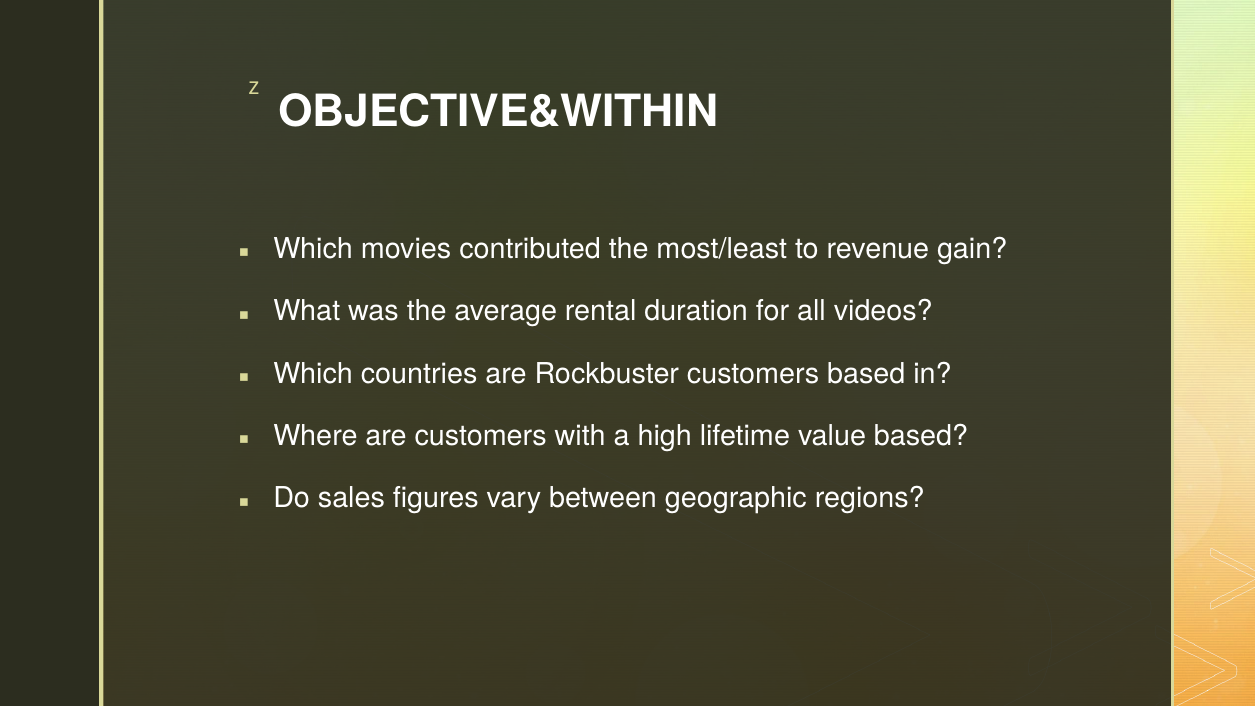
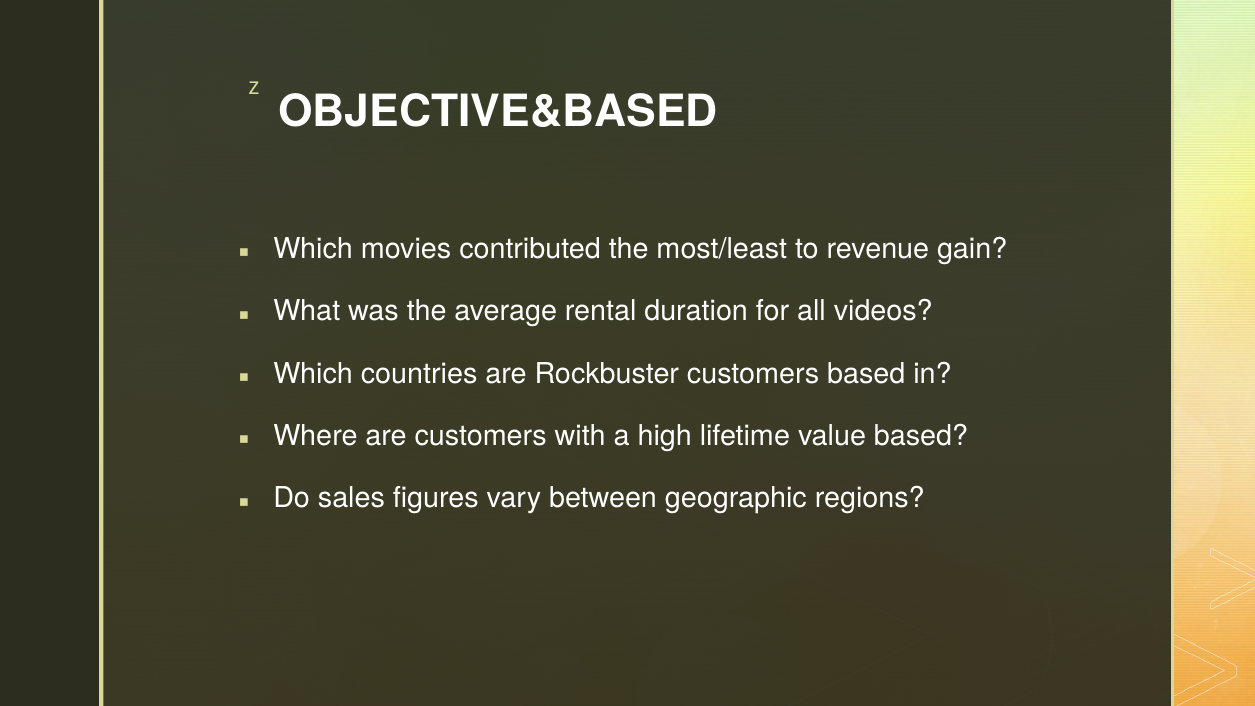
OBJECTIVE&WITHIN: OBJECTIVE&WITHIN -> OBJECTIVE&BASED
